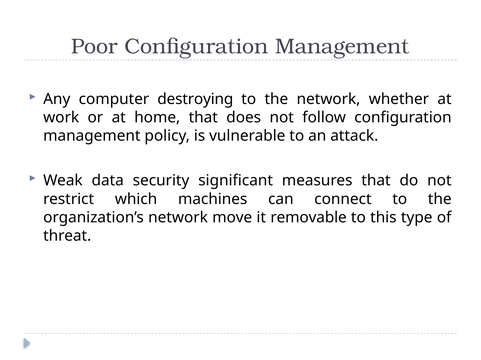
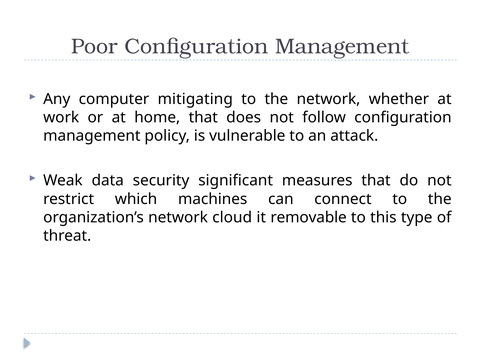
destroying: destroying -> mitigating
move: move -> cloud
